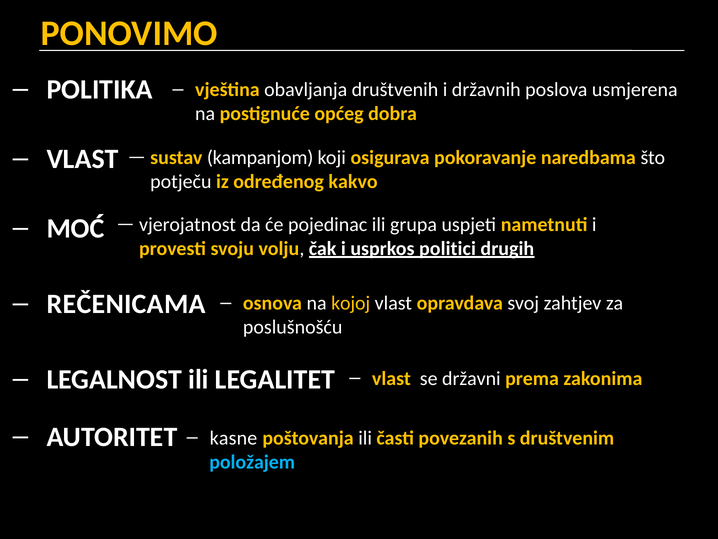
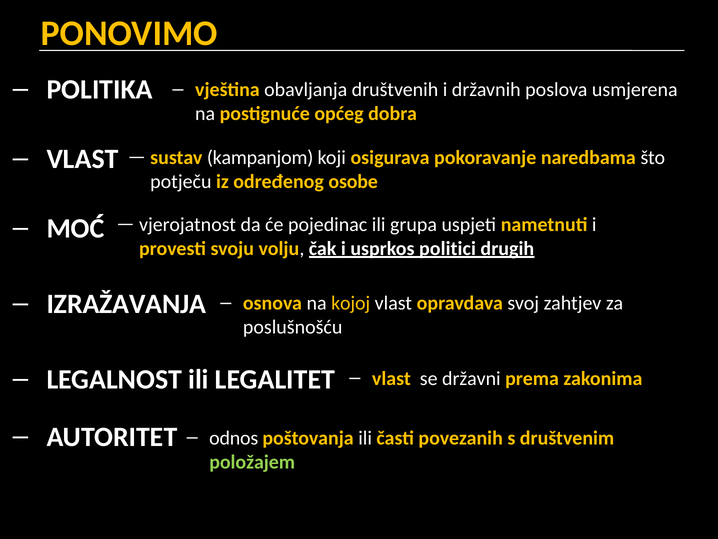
kakvo: kakvo -> osobe
REČENICAMA: REČENICAMA -> IZRAŽAVANJA
kasne: kasne -> odnos
položajem colour: light blue -> light green
